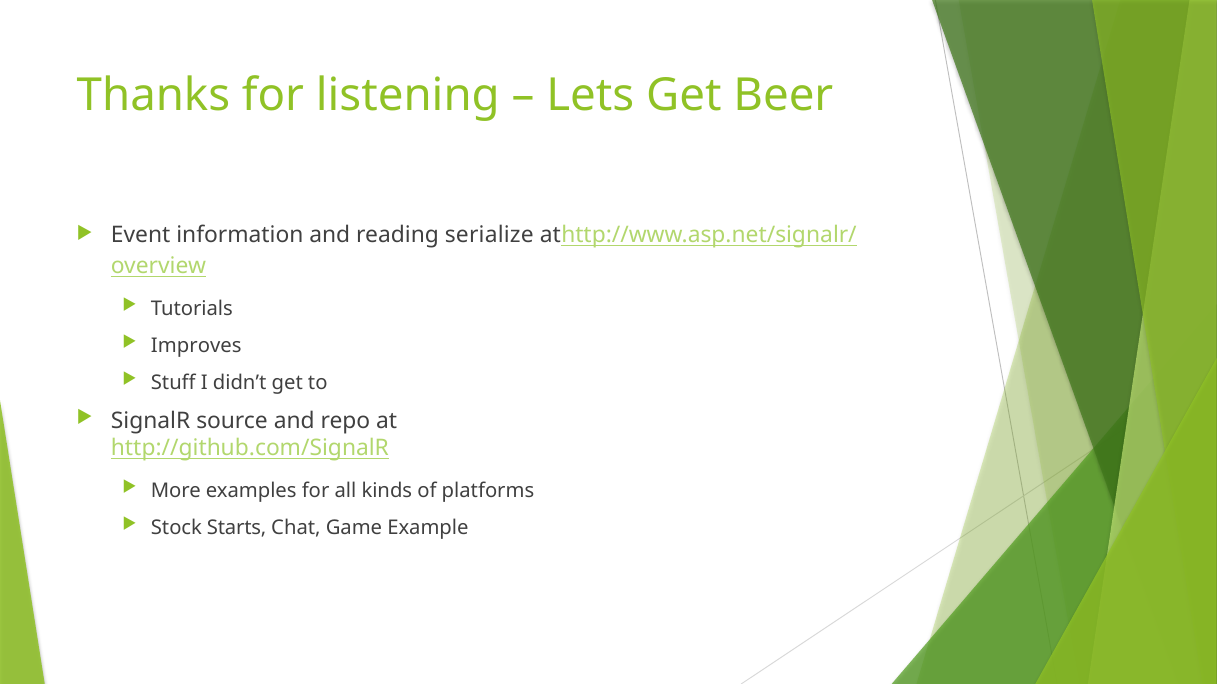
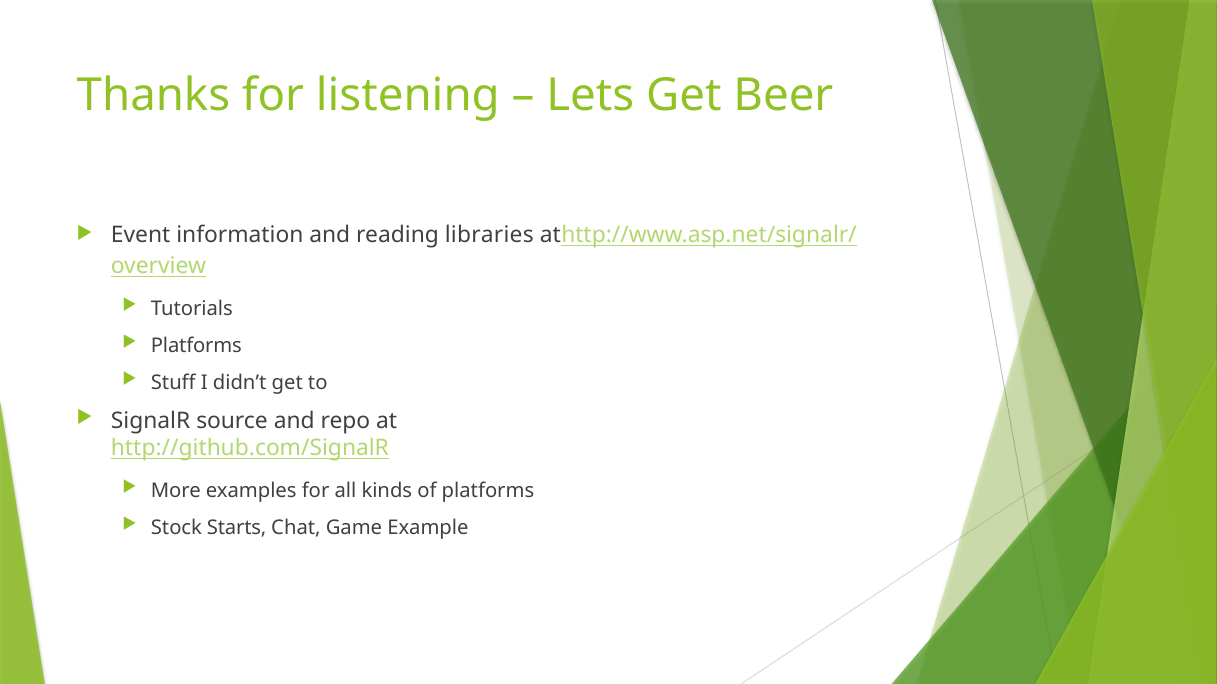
serialize: serialize -> libraries
Improves at (196, 346): Improves -> Platforms
